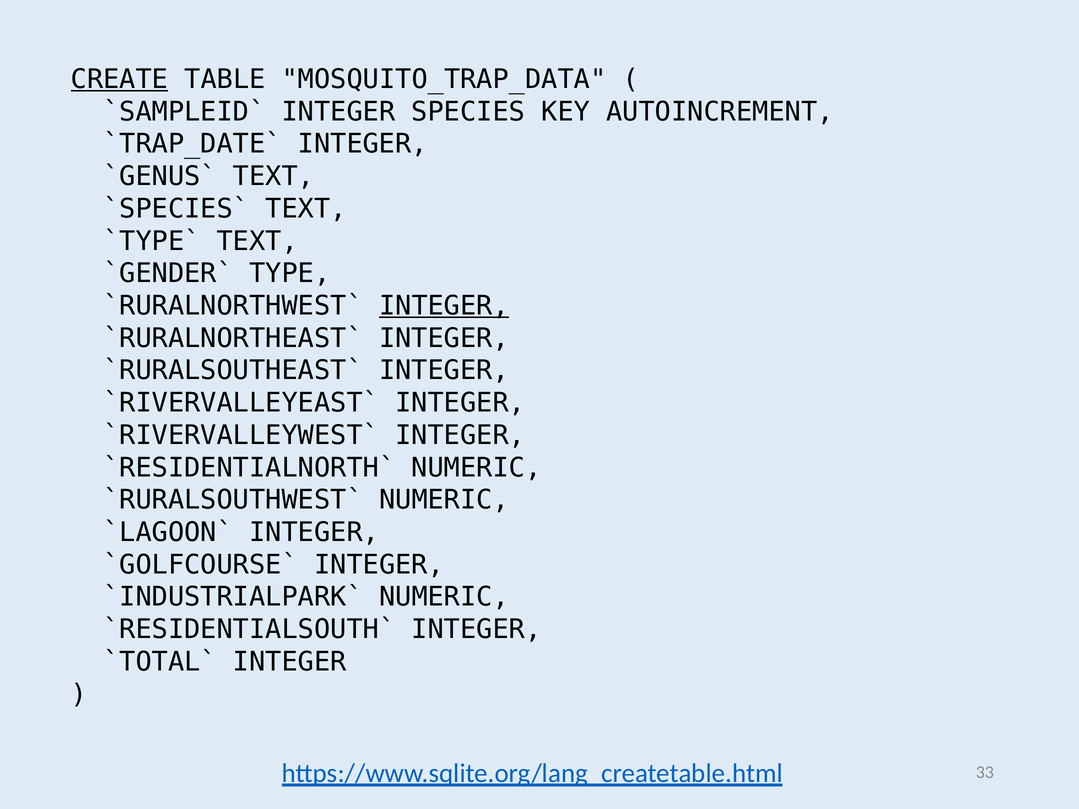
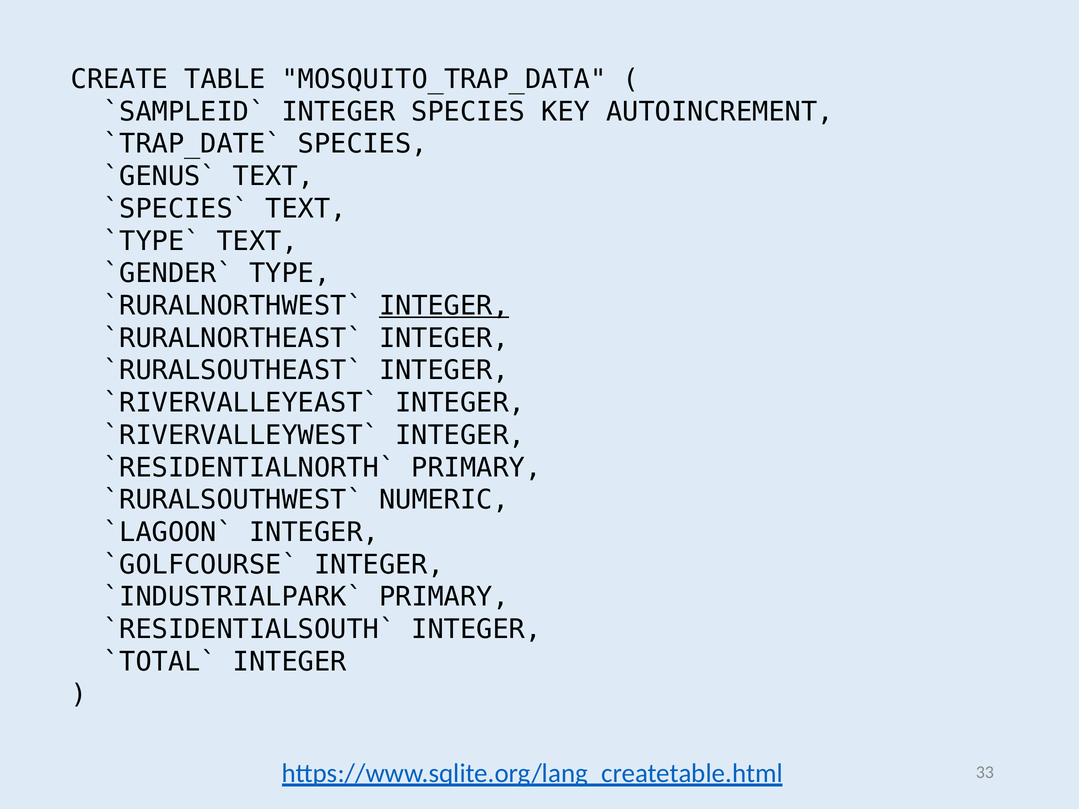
CREATE underline: present -> none
INTEGER at (363, 144): INTEGER -> SPECIES
NUMERIC at (476, 468): NUMERIC -> PRIMARY
NUMERIC at (444, 597): NUMERIC -> PRIMARY
